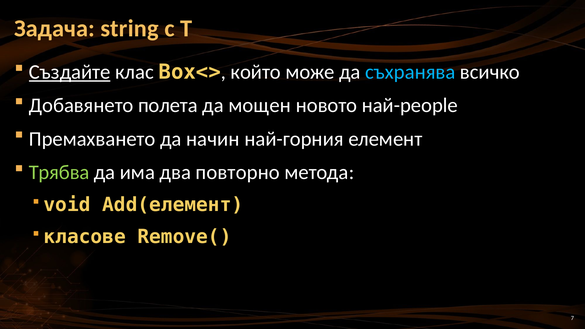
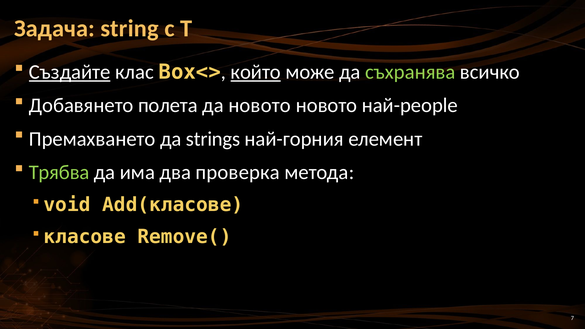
който underline: none -> present
съхранява colour: light blue -> light green
да мощен: мощен -> новото
начин: начин -> strings
повторно: повторно -> проверка
Add(елемент: Add(елемент -> Add(класове
